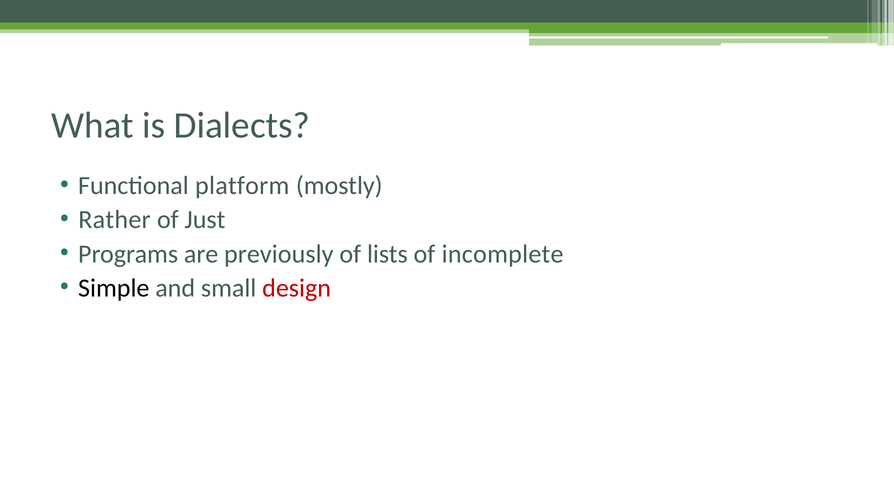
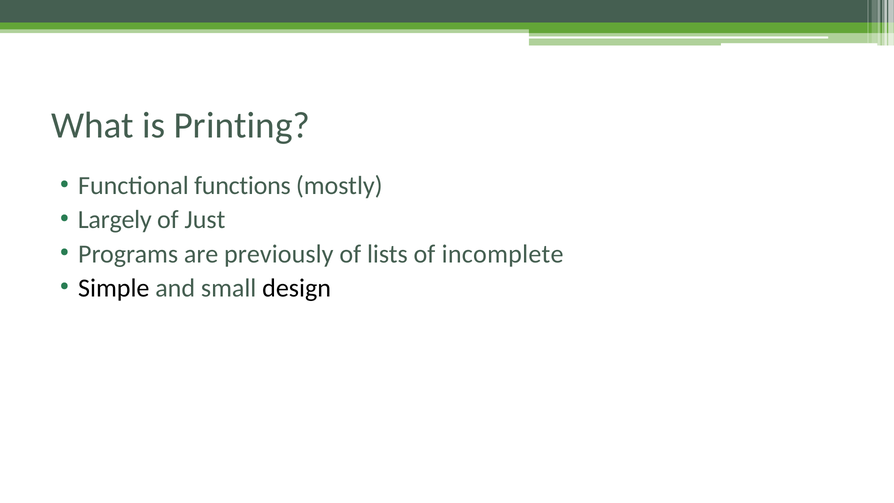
Dialects: Dialects -> Printing
platform: platform -> functions
Rather: Rather -> Largely
design colour: red -> black
